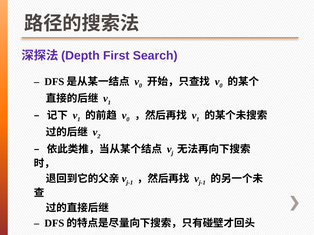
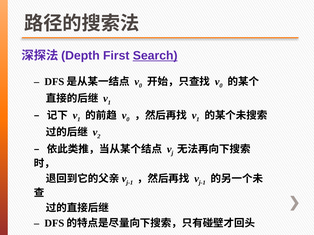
Search underline: none -> present
